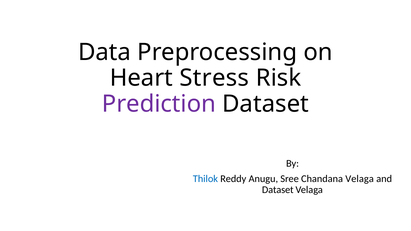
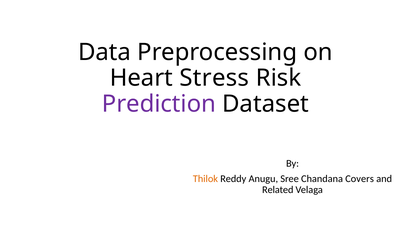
Thilok colour: blue -> orange
Chandana Velaga: Velaga -> Covers
Dataset at (278, 190): Dataset -> Related
